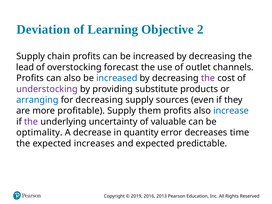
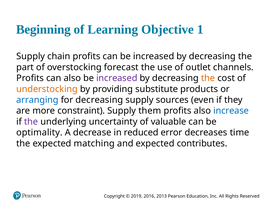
Deviation: Deviation -> Beginning
2: 2 -> 1
lead: lead -> part
increased at (117, 78) colour: blue -> purple
the at (208, 78) colour: purple -> orange
understocking colour: purple -> orange
profitable: profitable -> constraint
quantity: quantity -> reduced
increases: increases -> matching
predictable: predictable -> contributes
